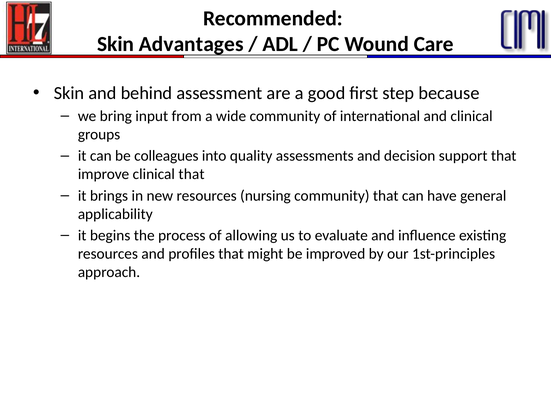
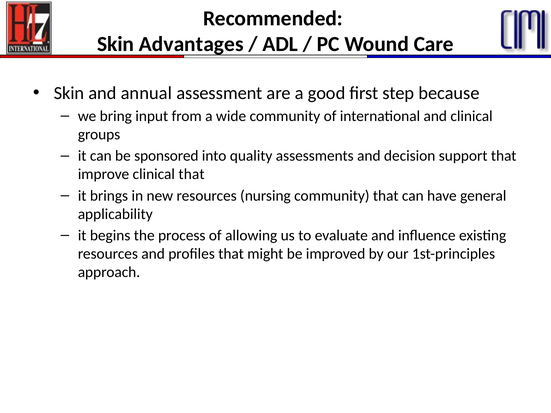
behind: behind -> annual
colleagues: colleagues -> sponsored
